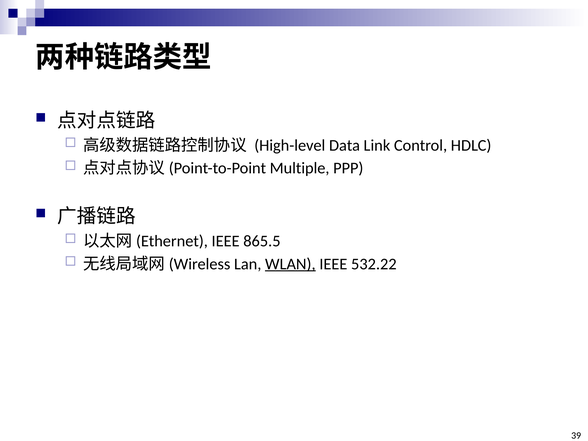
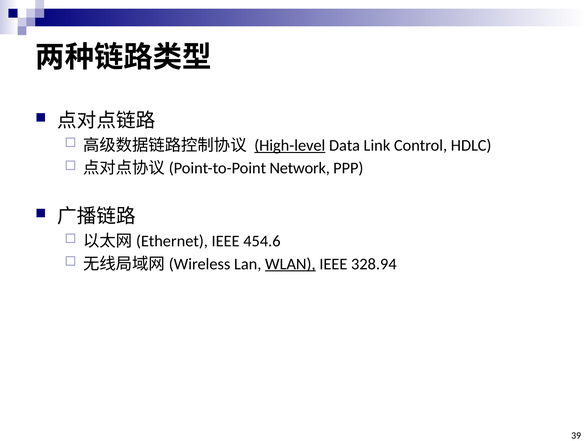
High-level underline: none -> present
Multiple: Multiple -> Network
865.5: 865.5 -> 454.6
532.22: 532.22 -> 328.94
